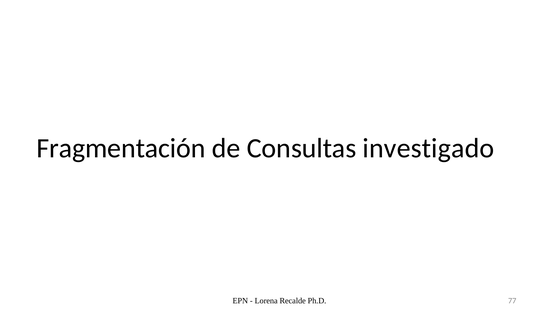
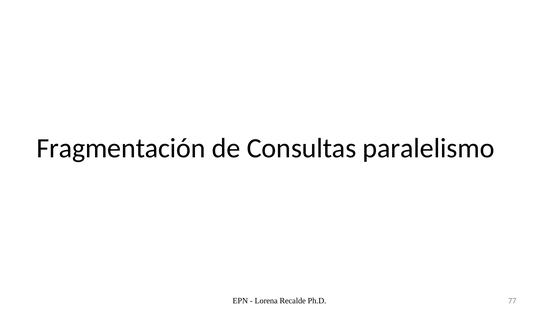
investigado: investigado -> paralelismo
